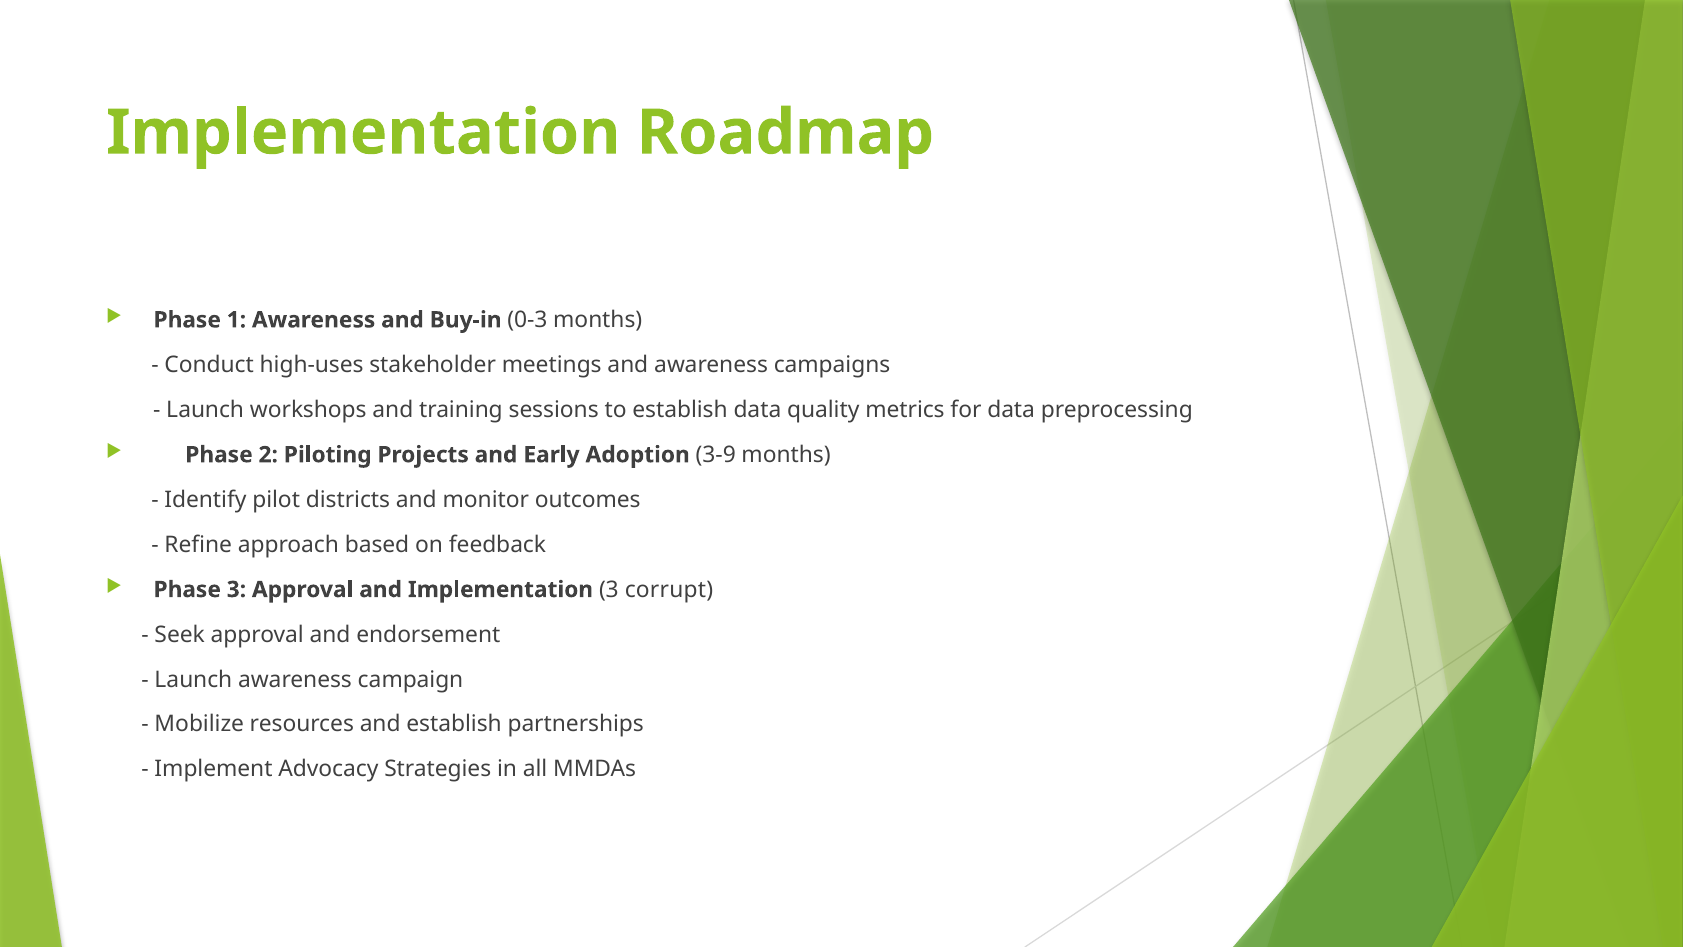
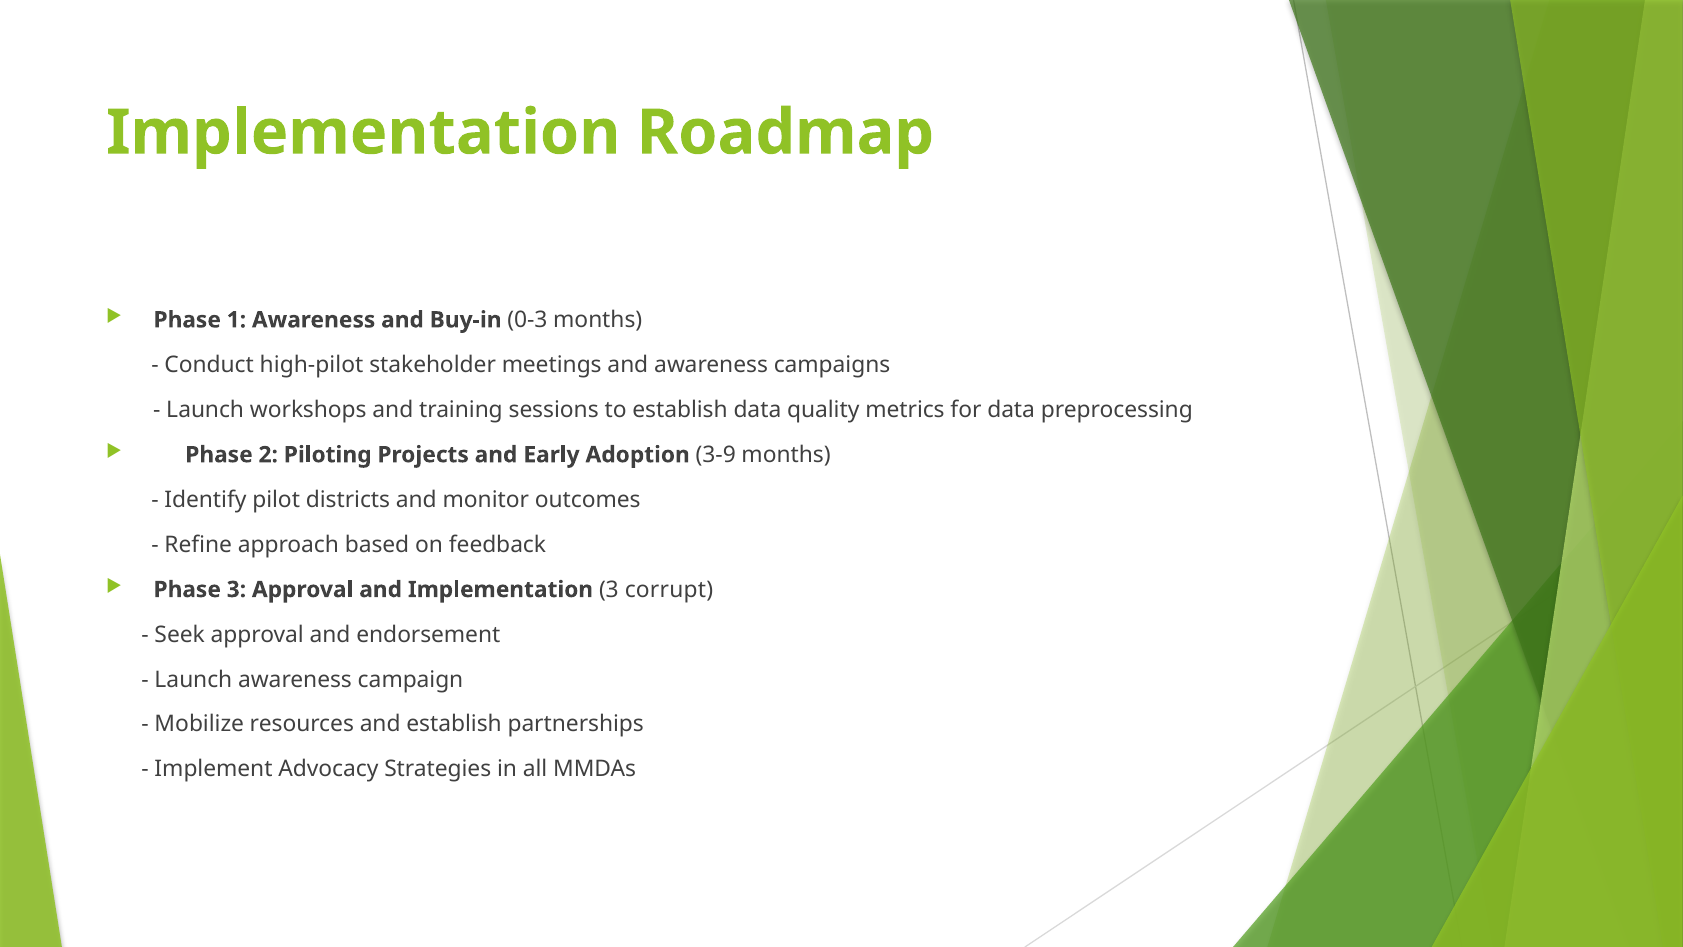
high-uses: high-uses -> high-pilot
